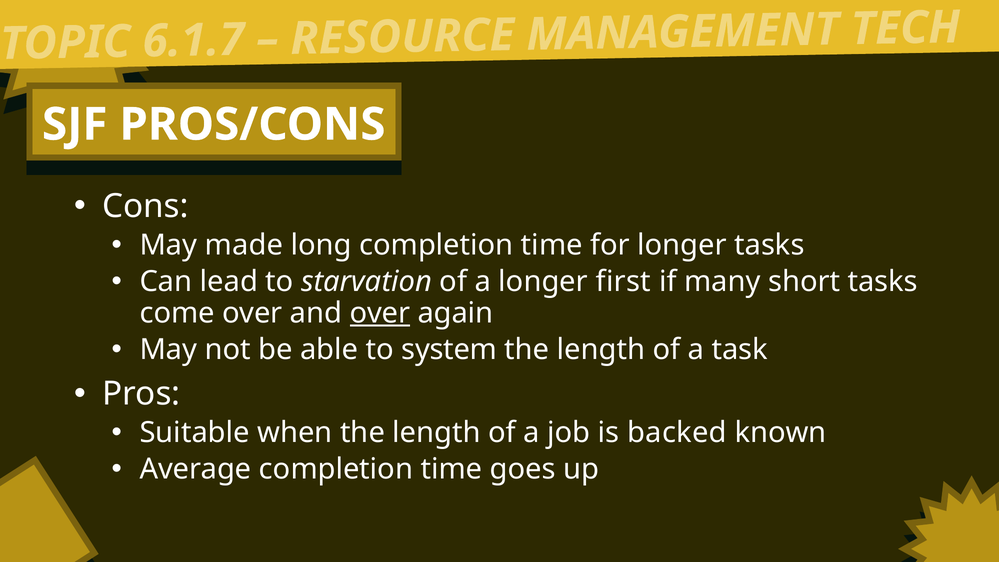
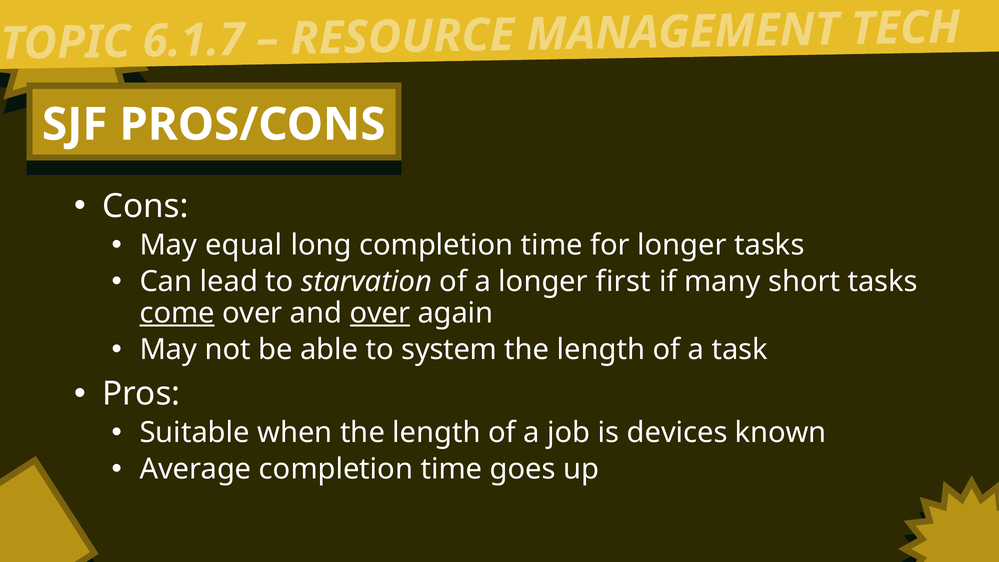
made: made -> equal
come underline: none -> present
backed: backed -> devices
